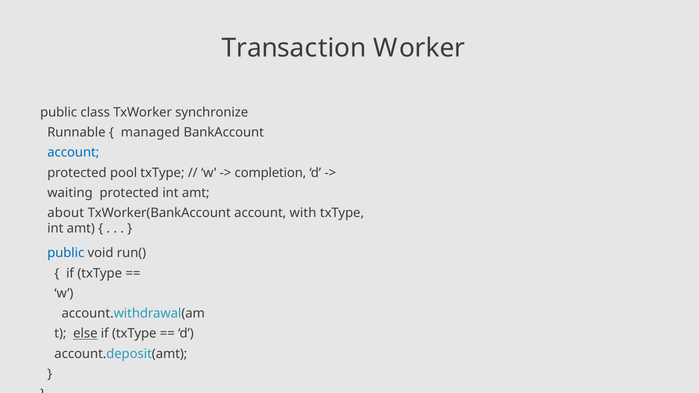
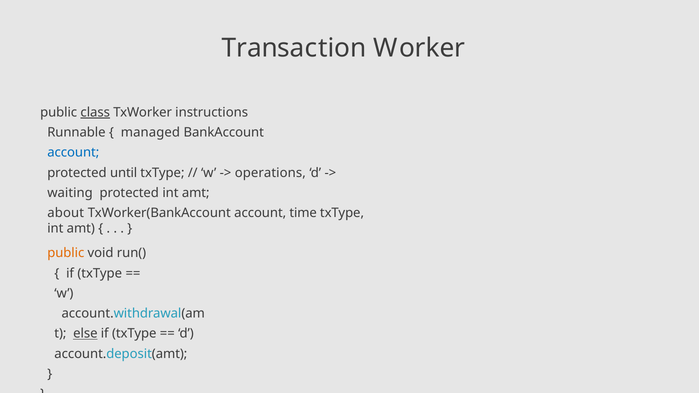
class underline: none -> present
synchronize: synchronize -> instructions
pool: pool -> until
completion: completion -> operations
with: with -> time
public at (66, 253) colour: blue -> orange
